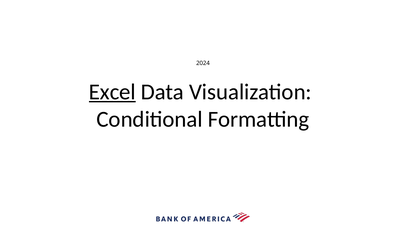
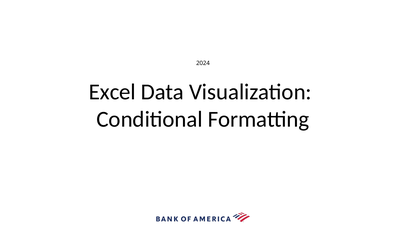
Excel underline: present -> none
